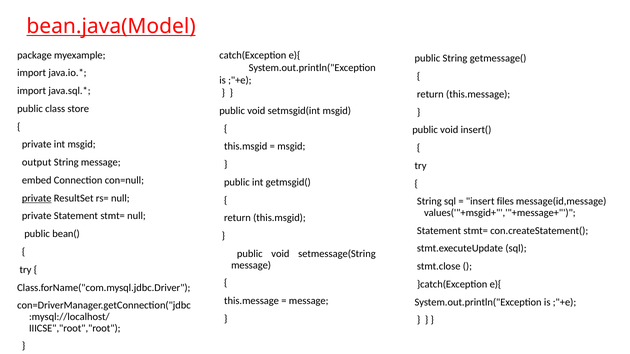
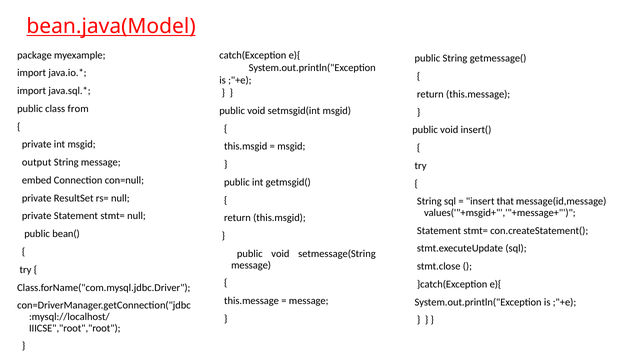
store: store -> from
private at (37, 198) underline: present -> none
files: files -> that
